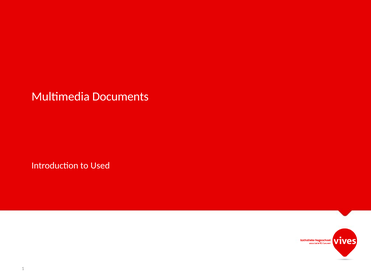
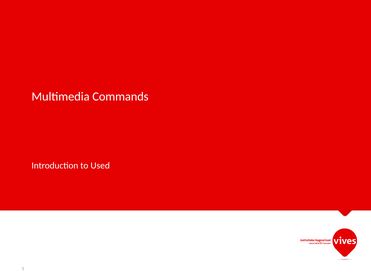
Documents: Documents -> Commands
